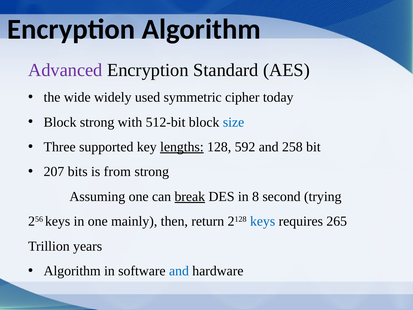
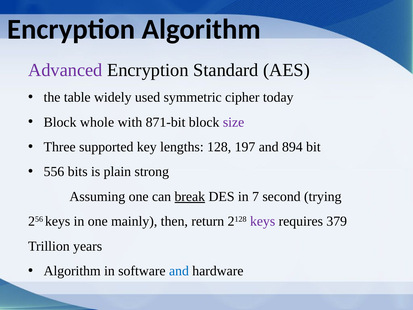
wide: wide -> table
Block strong: strong -> whole
512-bit: 512-bit -> 871-bit
size colour: blue -> purple
lengths underline: present -> none
592: 592 -> 197
258: 258 -> 894
207: 207 -> 556
from: from -> plain
8: 8 -> 7
keys at (263, 221) colour: blue -> purple
265: 265 -> 379
